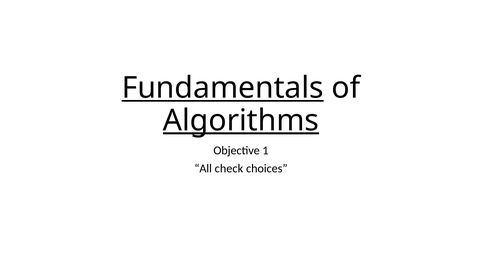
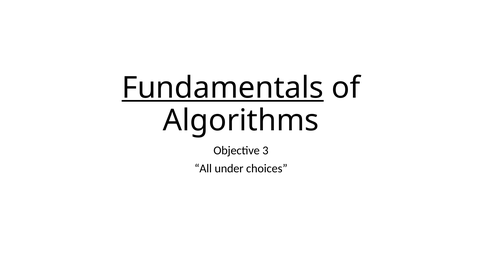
Algorithms underline: present -> none
1: 1 -> 3
check: check -> under
